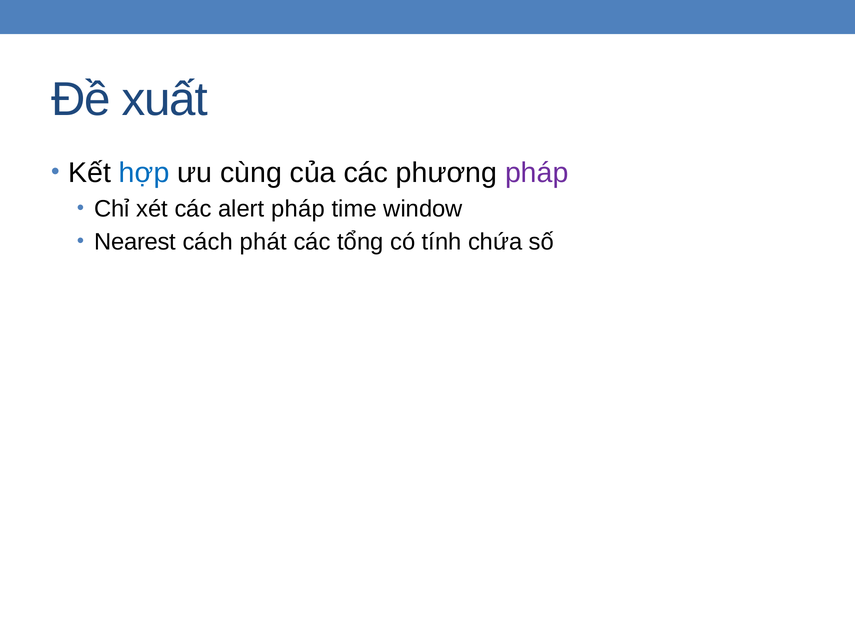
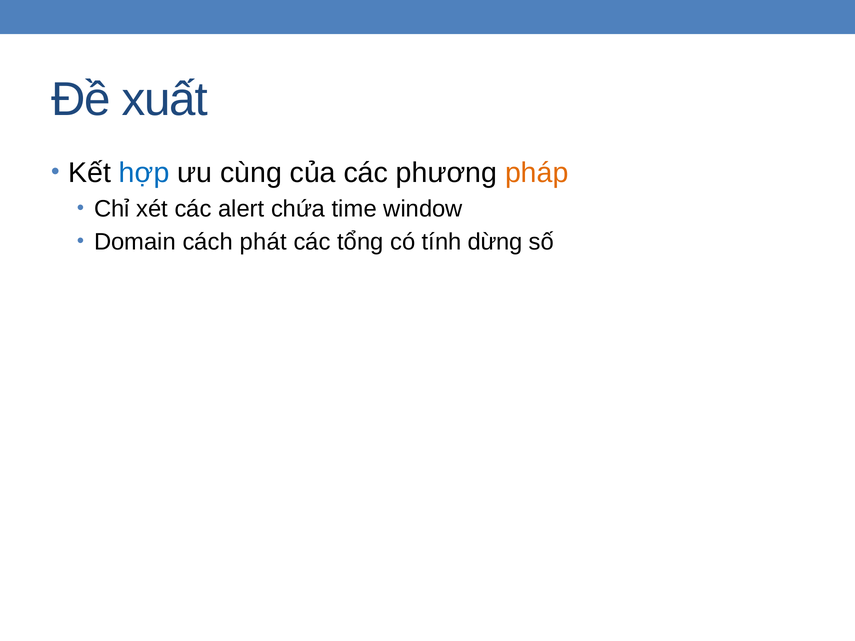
pháp at (537, 173) colour: purple -> orange
alert pháp: pháp -> chứa
Nearest: Nearest -> Domain
chứa: chứa -> dừng
